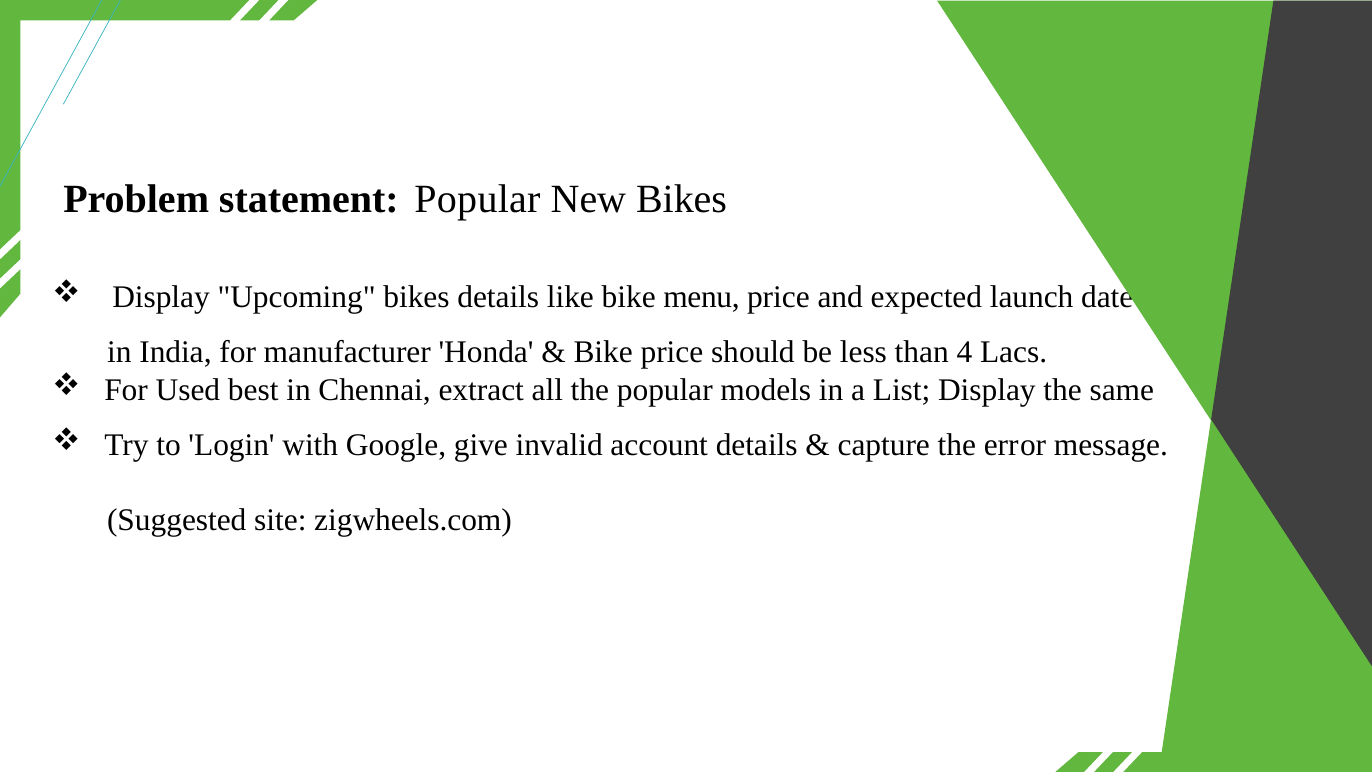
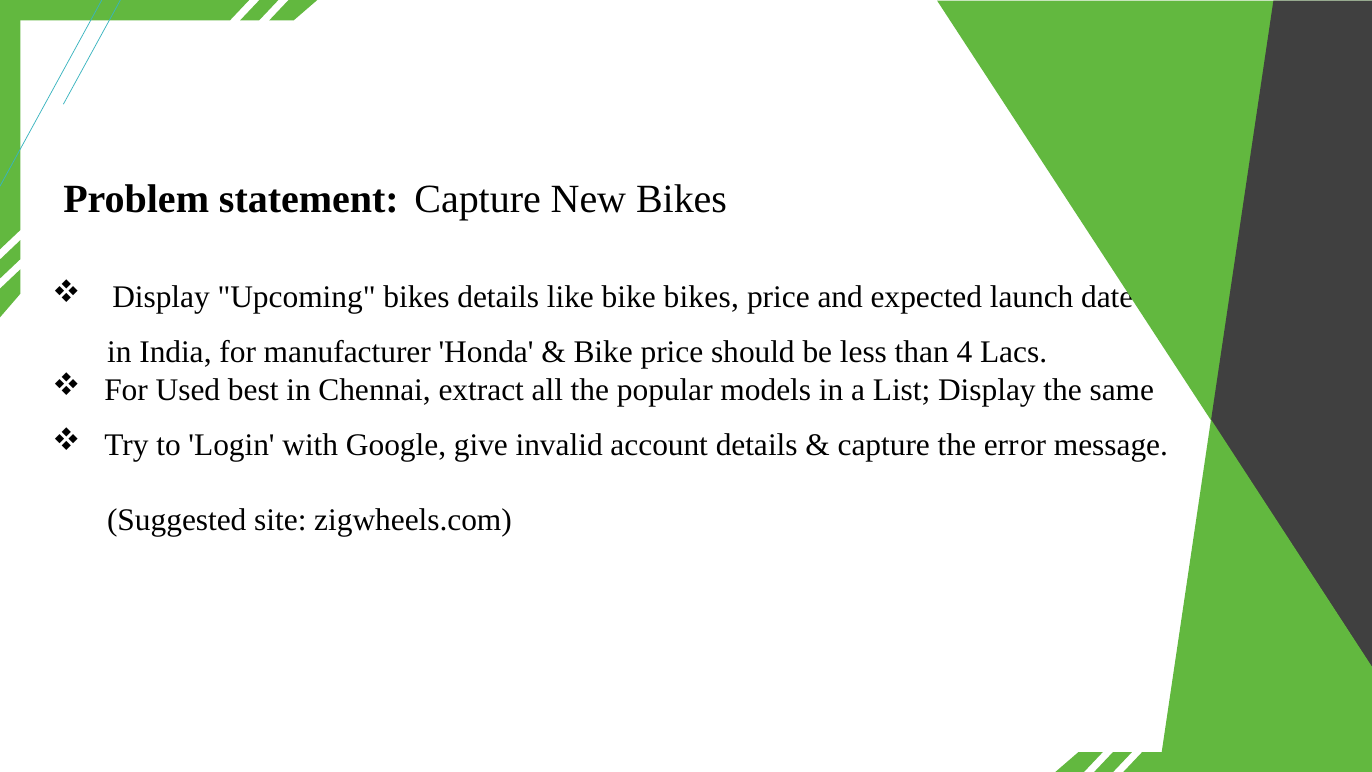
statement Popular: Popular -> Capture
bike menu: menu -> bikes
